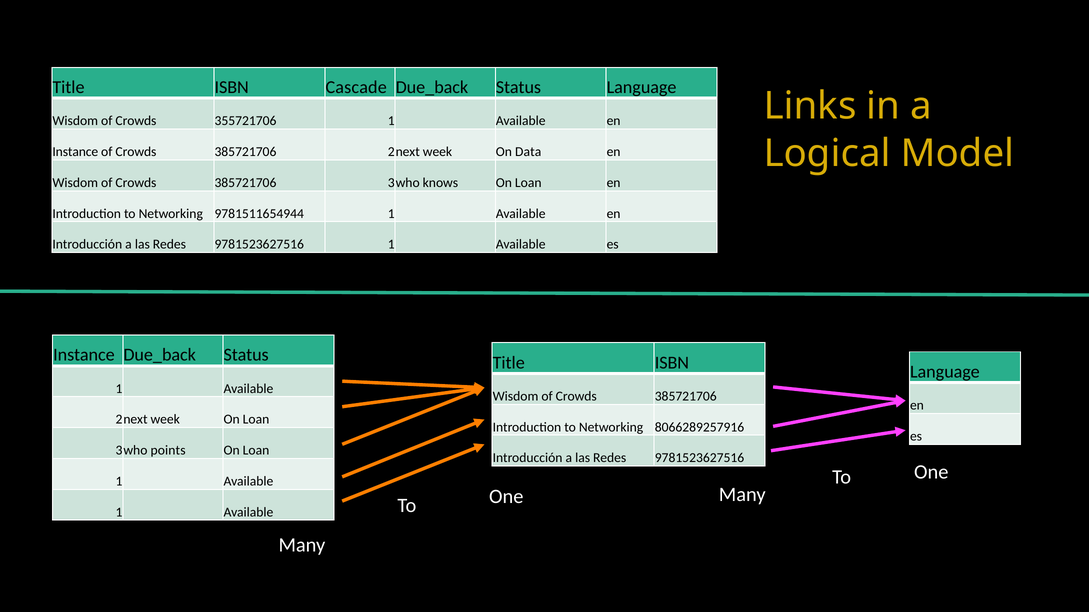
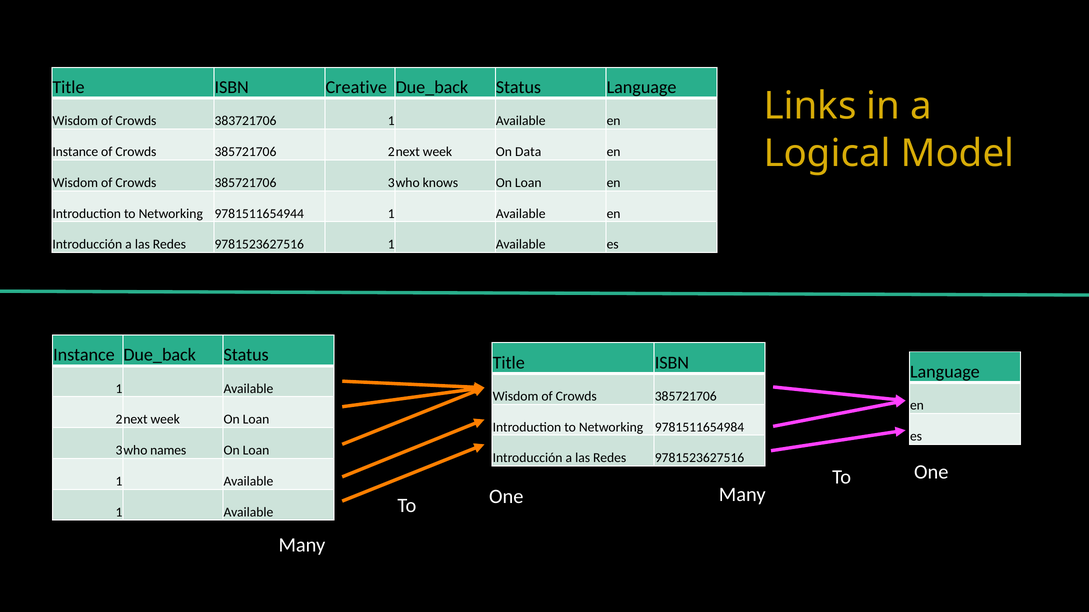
Cascade: Cascade -> Creative
355721706: 355721706 -> 383721706
8066289257916: 8066289257916 -> 9781511654984
points: points -> names
